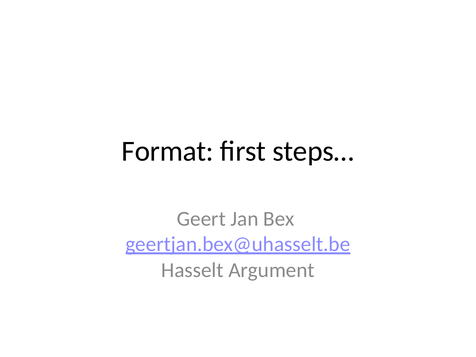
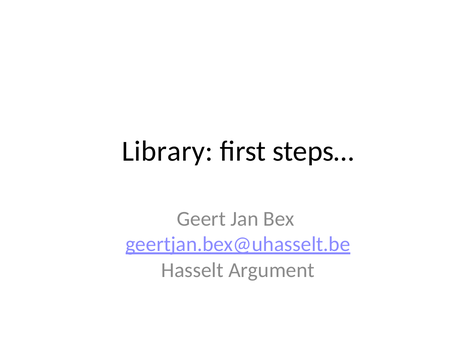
Format: Format -> Library
